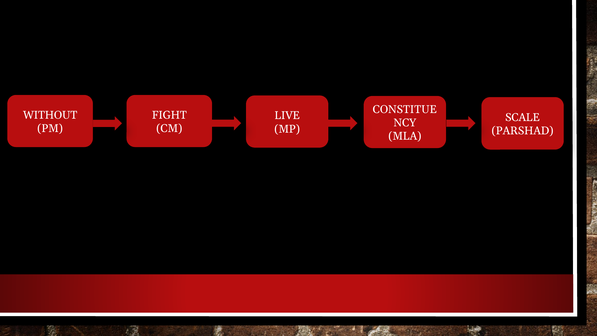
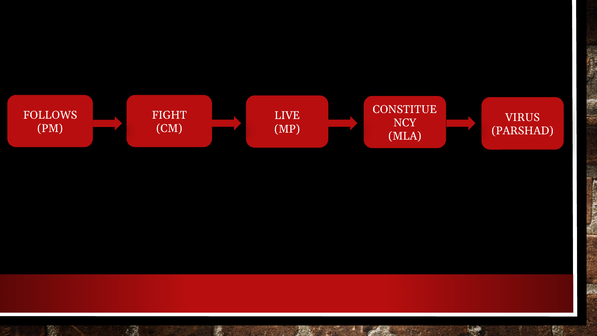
WITHOUT: WITHOUT -> FOLLOWS
SCALE: SCALE -> VIRUS
